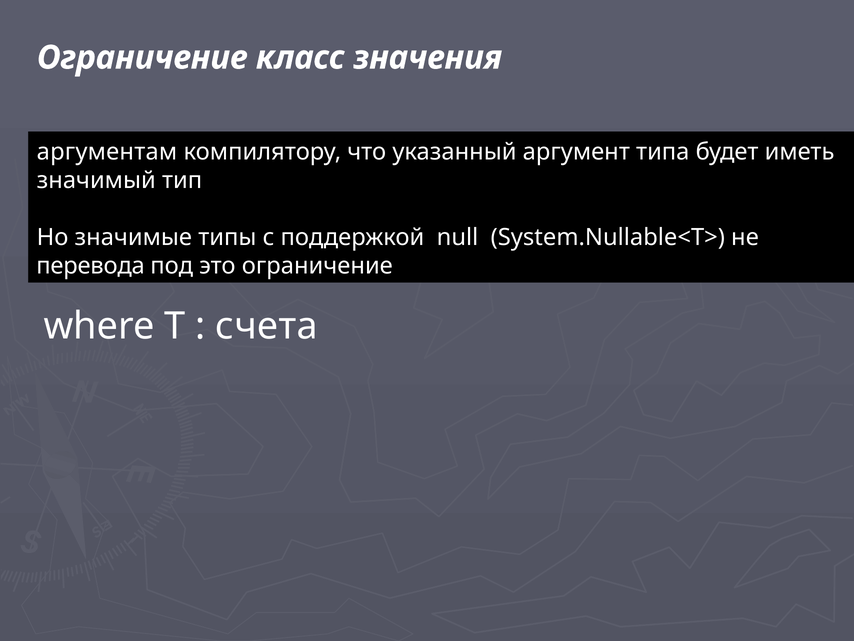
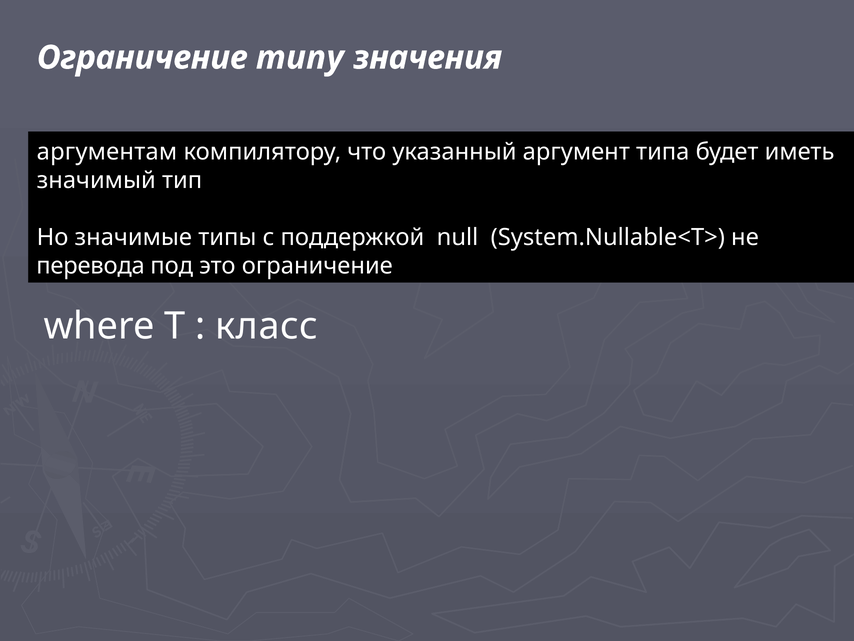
класс: класс -> типу
счета: счета -> класс
